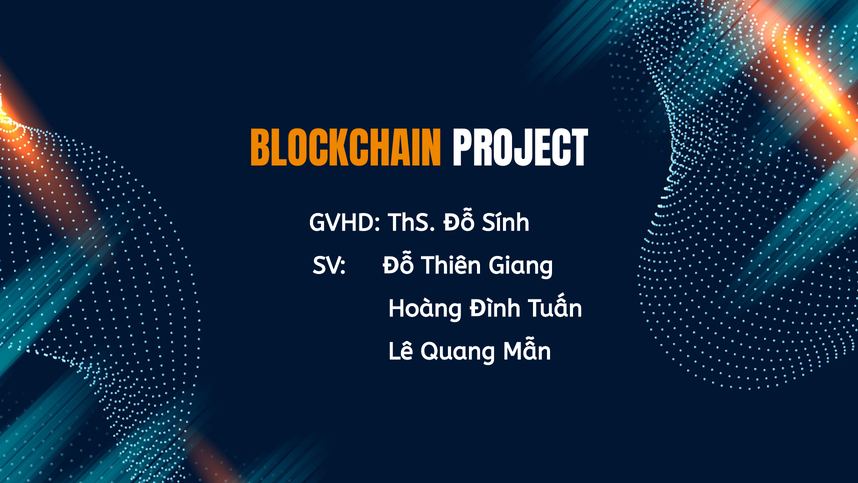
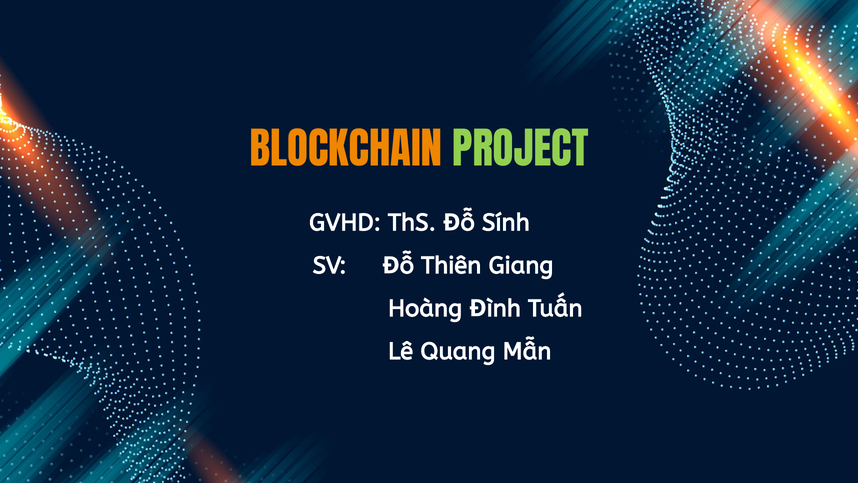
PROJECT colour: white -> light green
